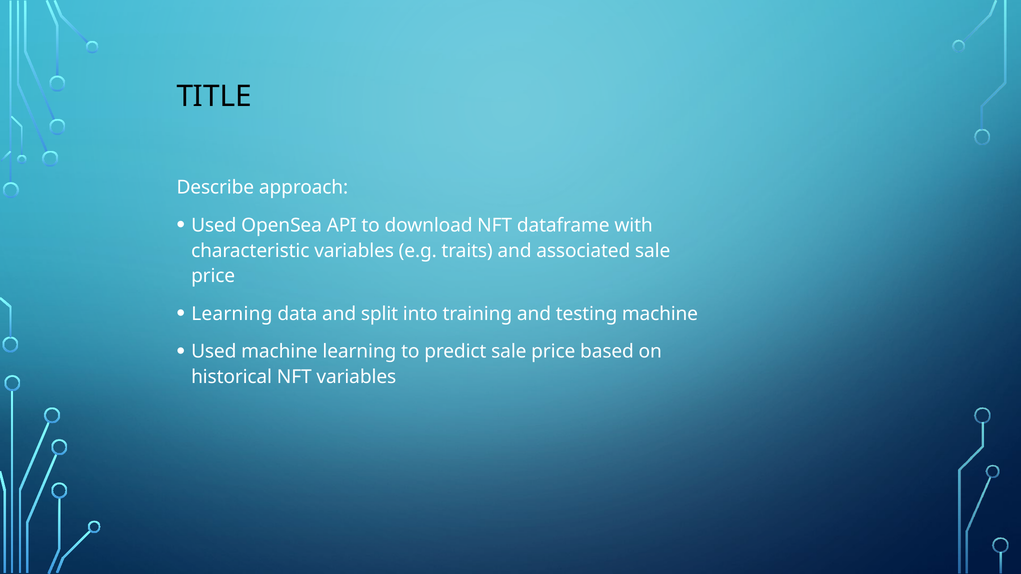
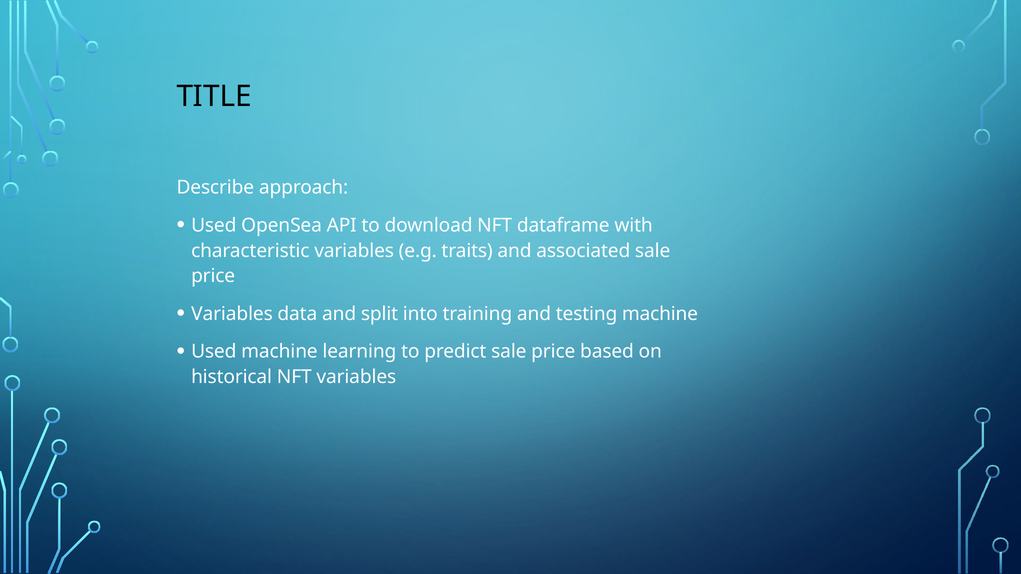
Learning at (232, 314): Learning -> Variables
